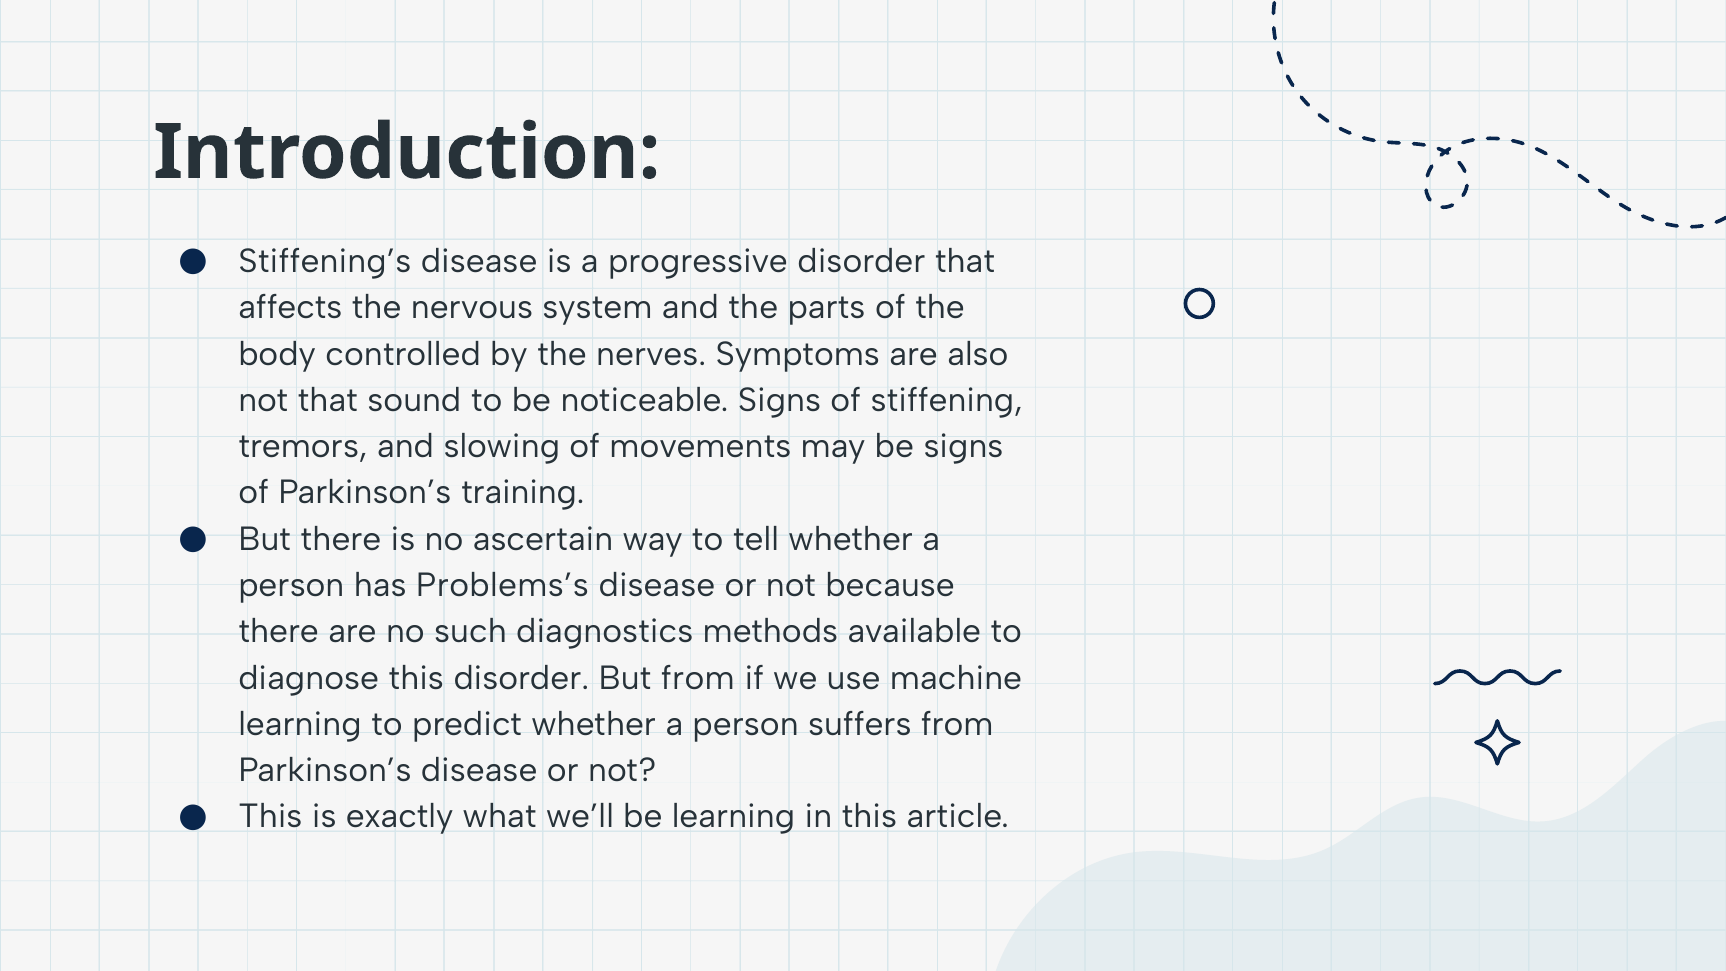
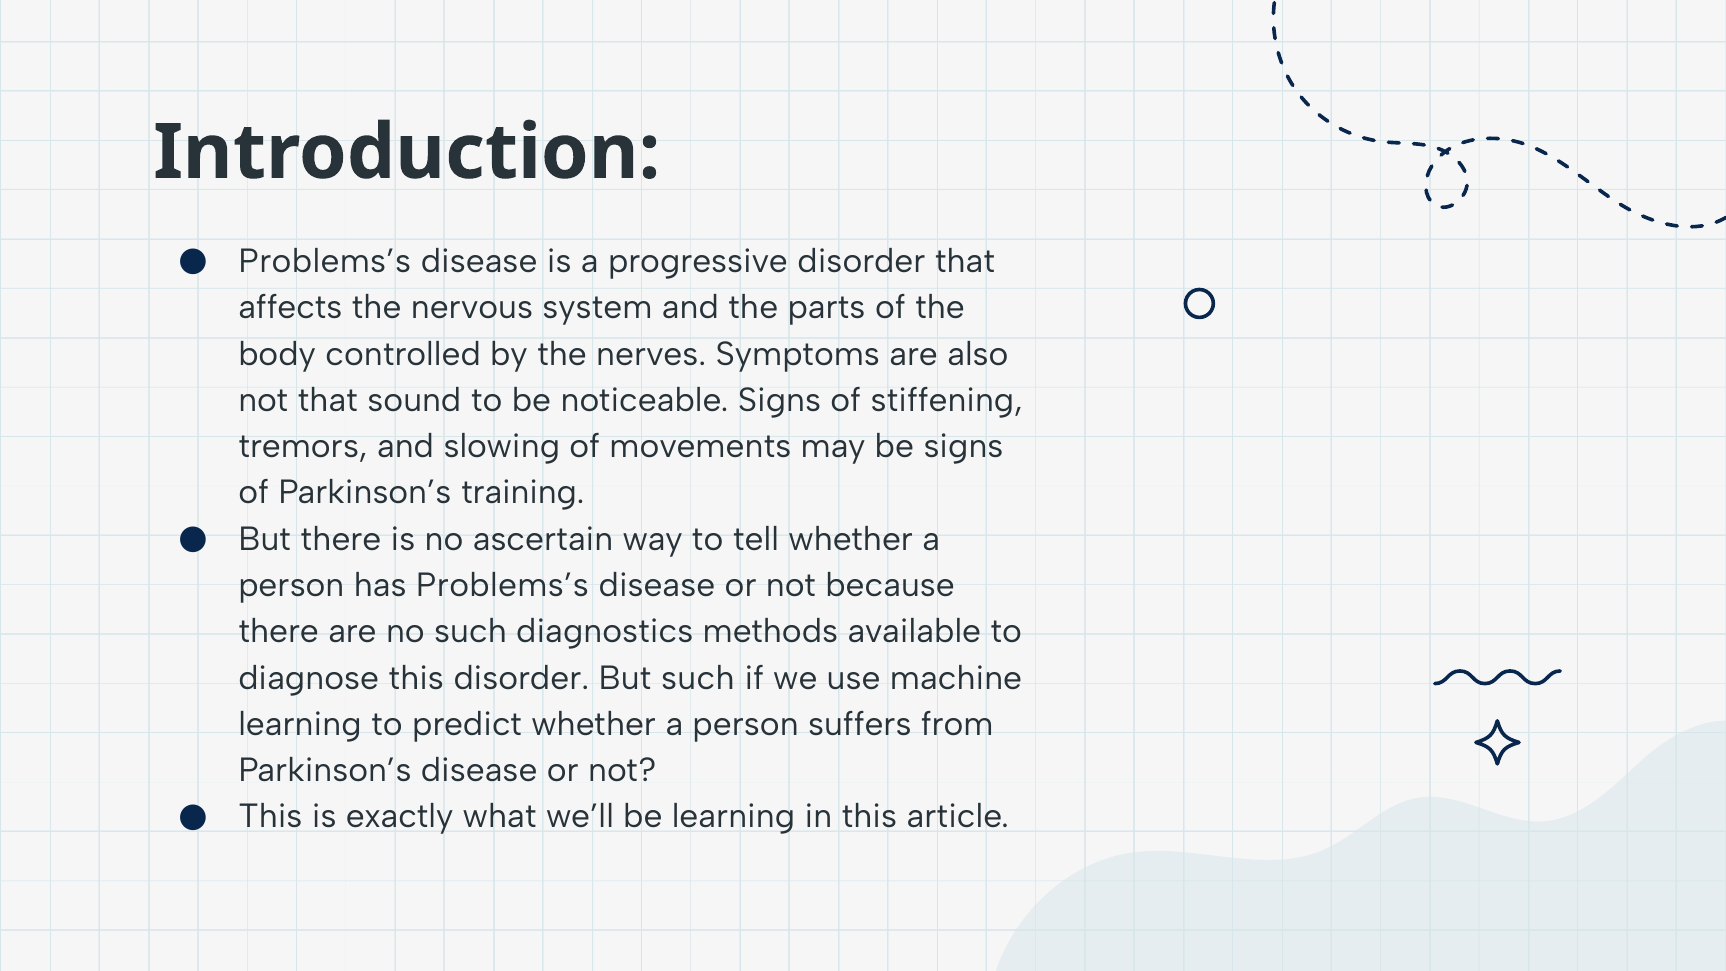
Stiffening’s at (325, 261): Stiffening’s -> Problems’s
But from: from -> such
